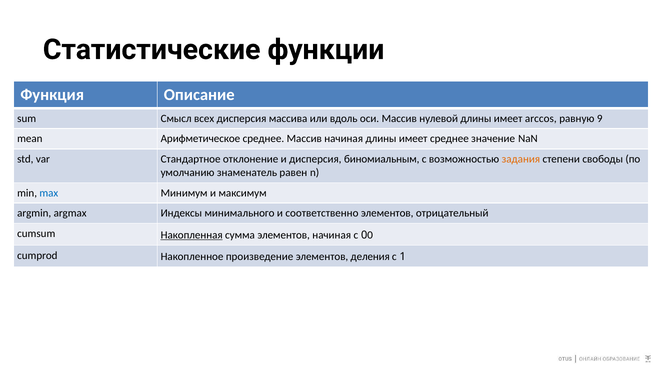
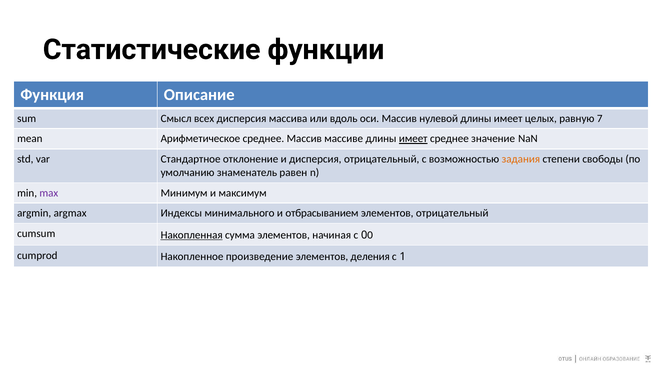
arccos: arccos -> целых
9: 9 -> 7
Массив начиная: начиная -> массиве
имеет at (413, 139) underline: none -> present
дисперсия биномиальным: биномиальным -> отрицательный
max colour: blue -> purple
соответственно: соответственно -> отбрасыванием
